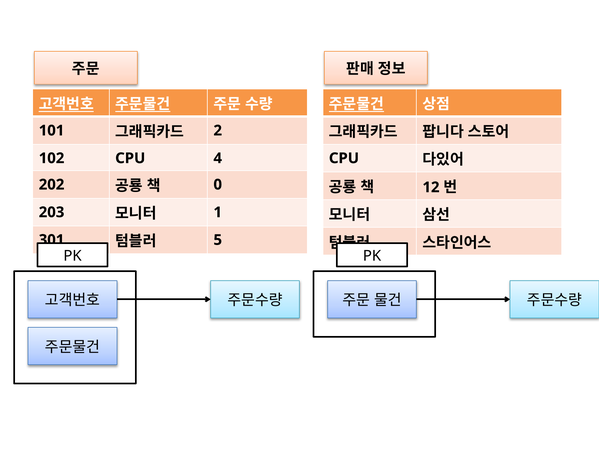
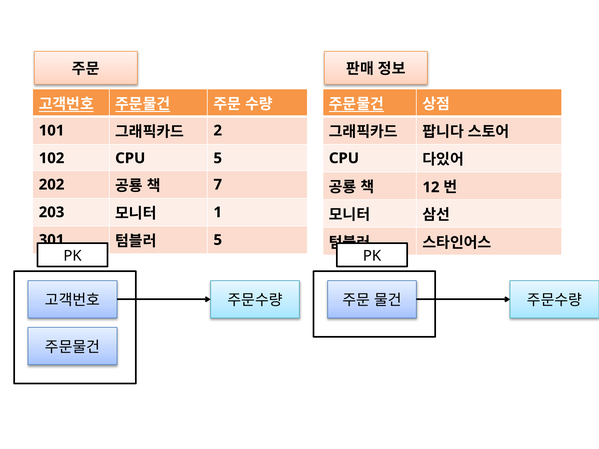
CPU 4: 4 -> 5
0: 0 -> 7
